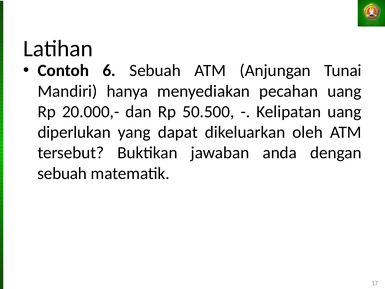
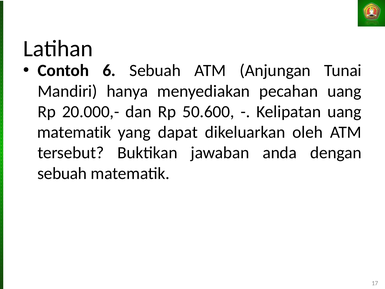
50.500: 50.500 -> 50.600
diperlukan at (74, 132): diperlukan -> matematik
